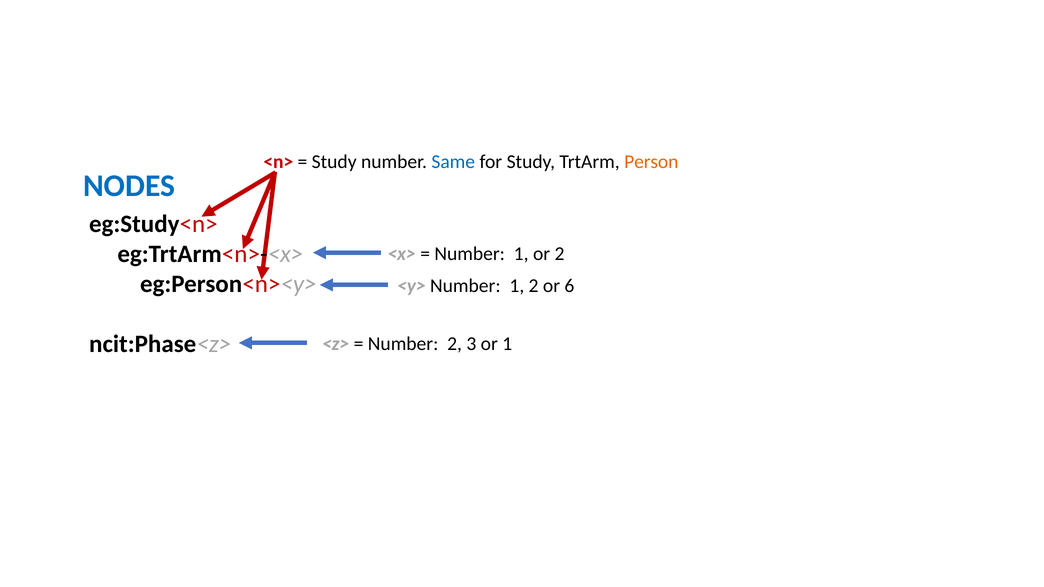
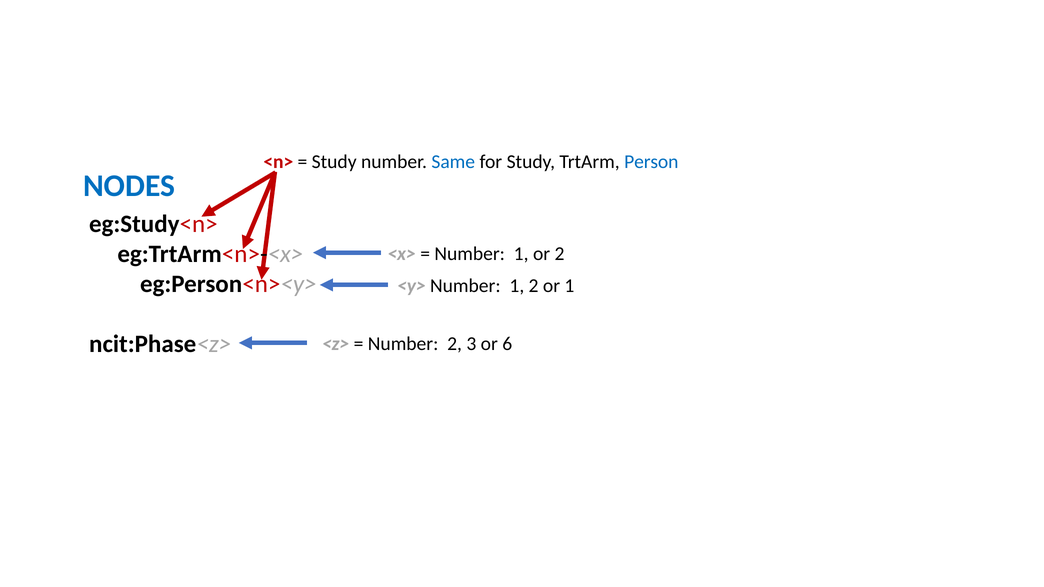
Person colour: orange -> blue
or 6: 6 -> 1
or 1: 1 -> 6
